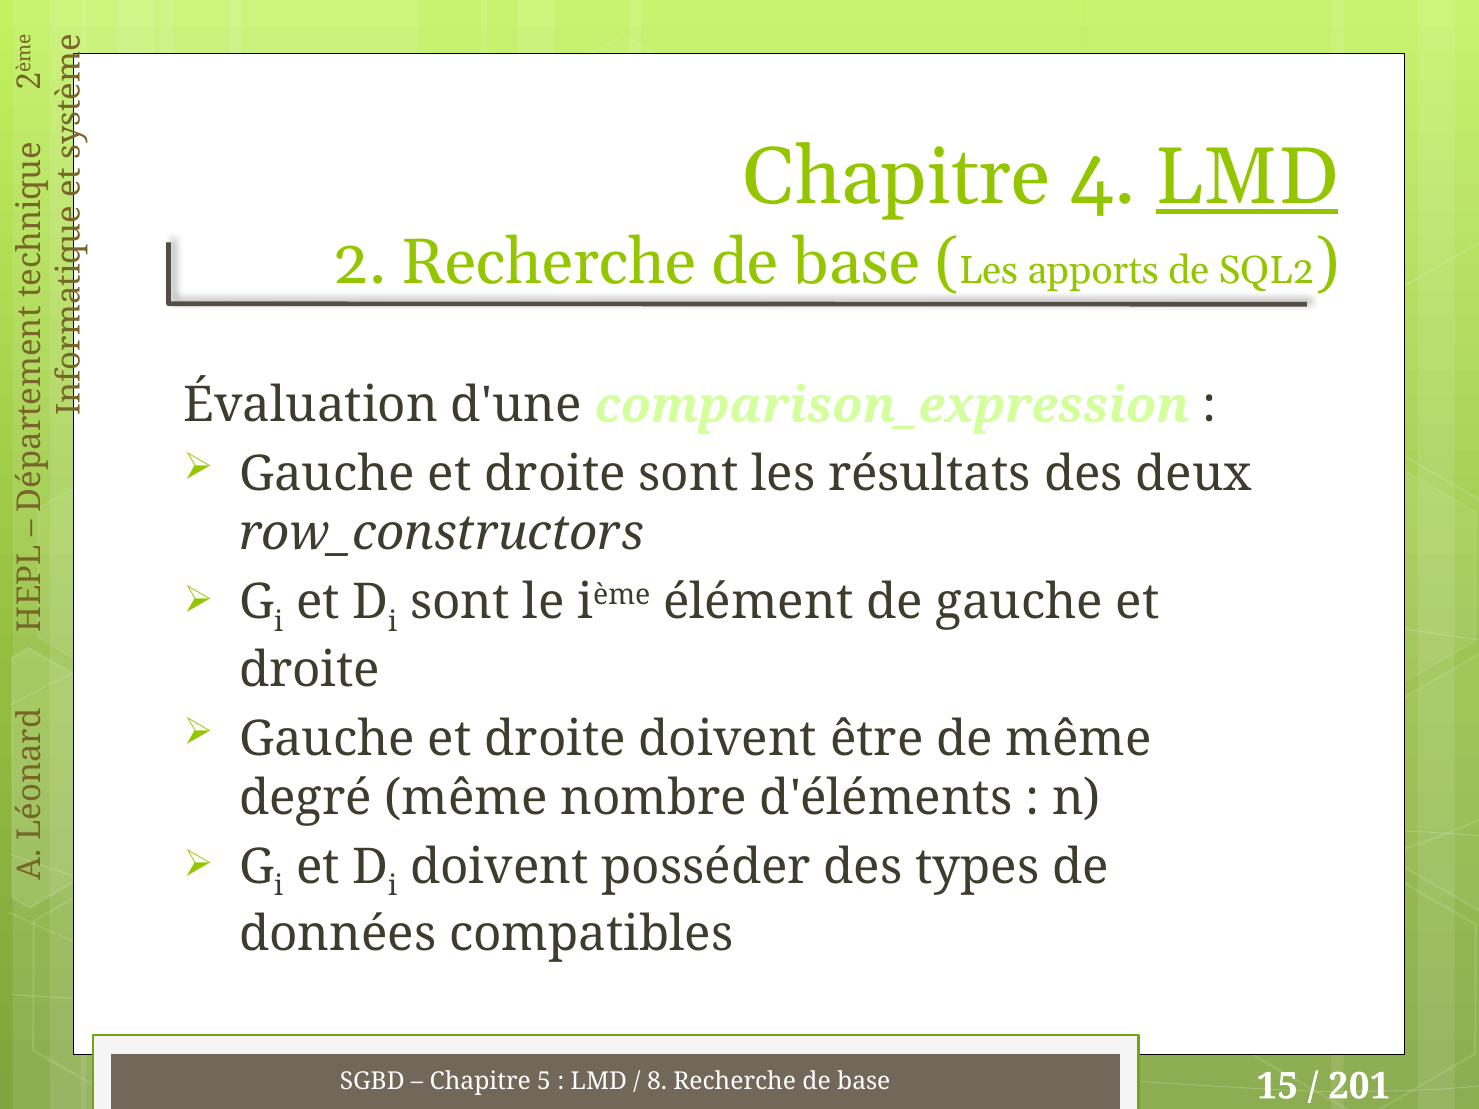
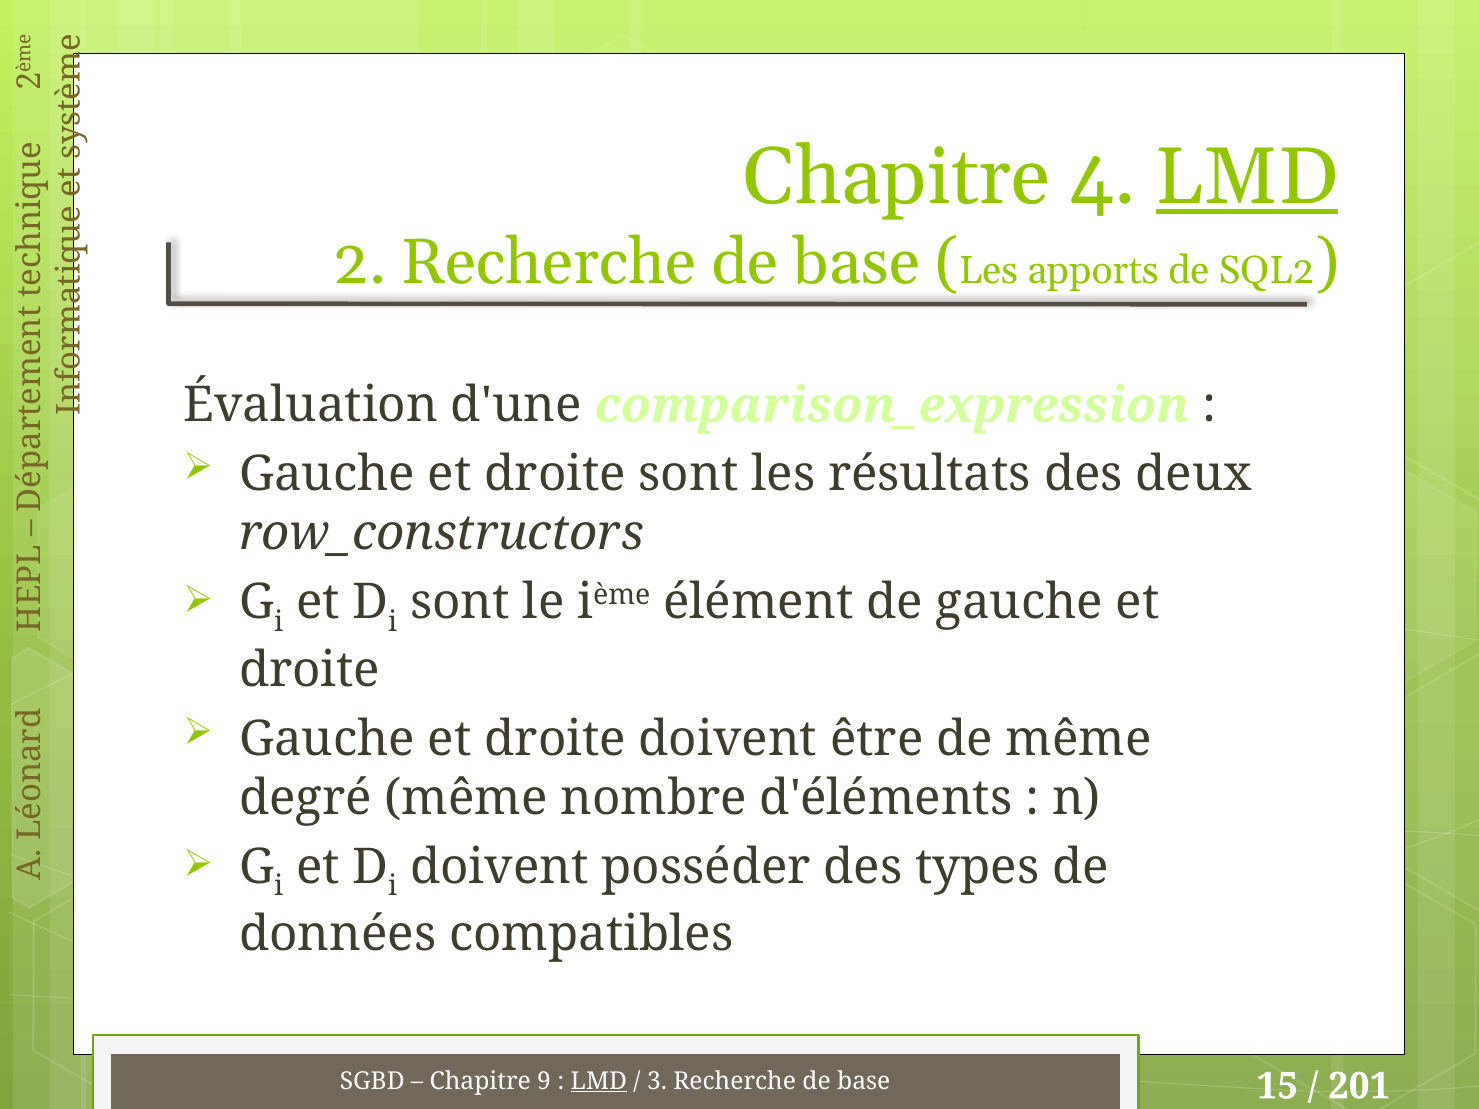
5: 5 -> 9
LMD at (599, 1081) underline: none -> present
8: 8 -> 3
